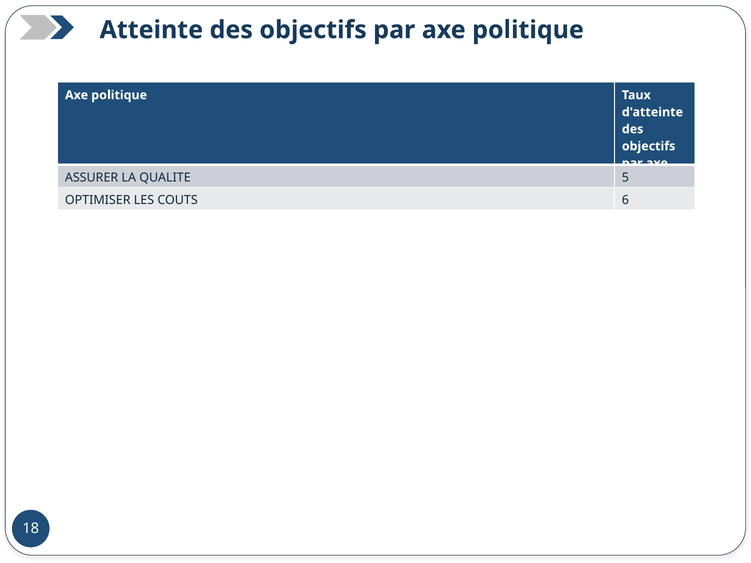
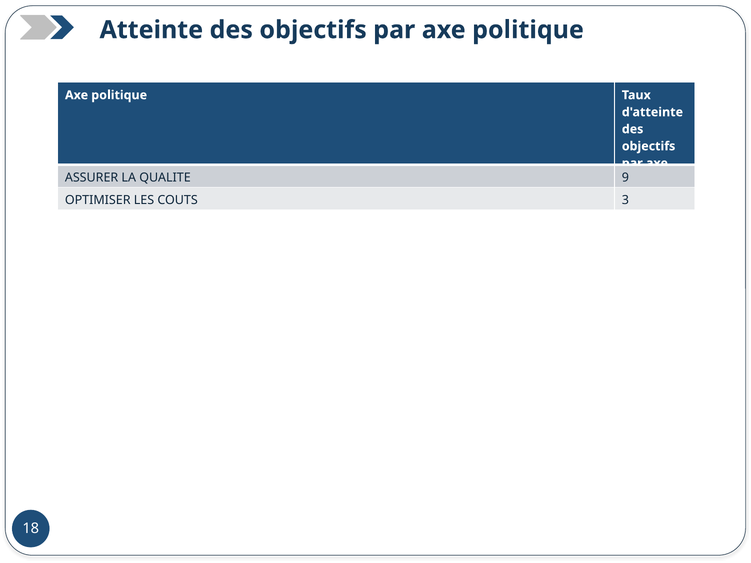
5: 5 -> 9
6: 6 -> 3
